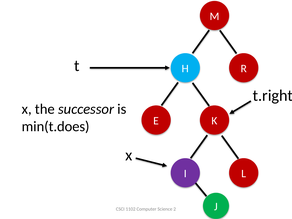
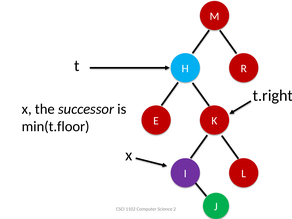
min(t.does: min(t.does -> min(t.floor
